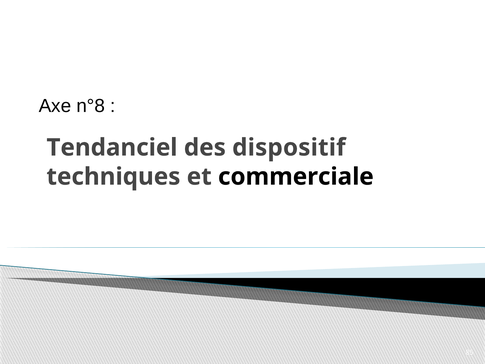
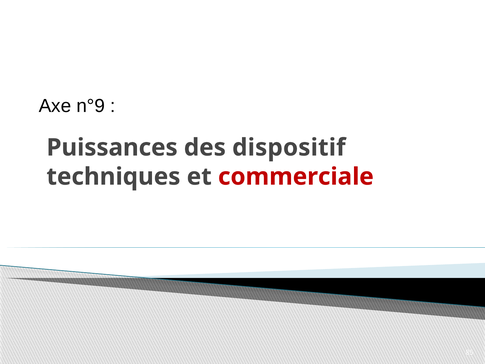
n°8: n°8 -> n°9
Tendanciel: Tendanciel -> Puissances
commerciale colour: black -> red
